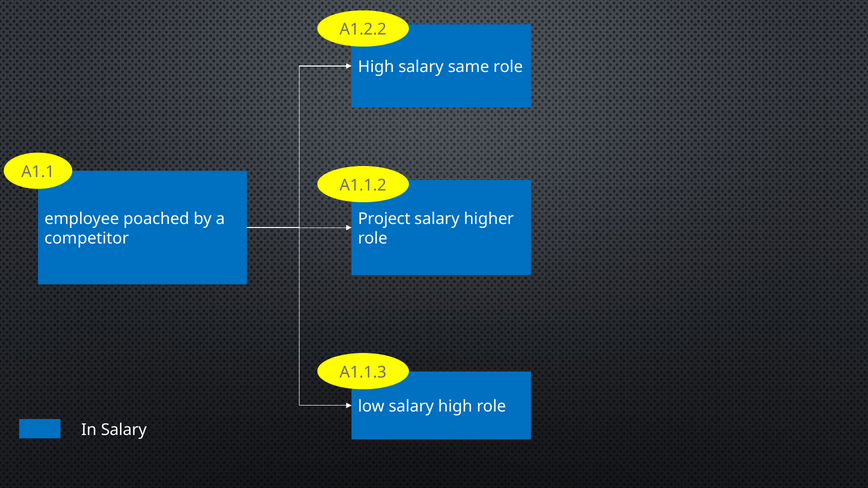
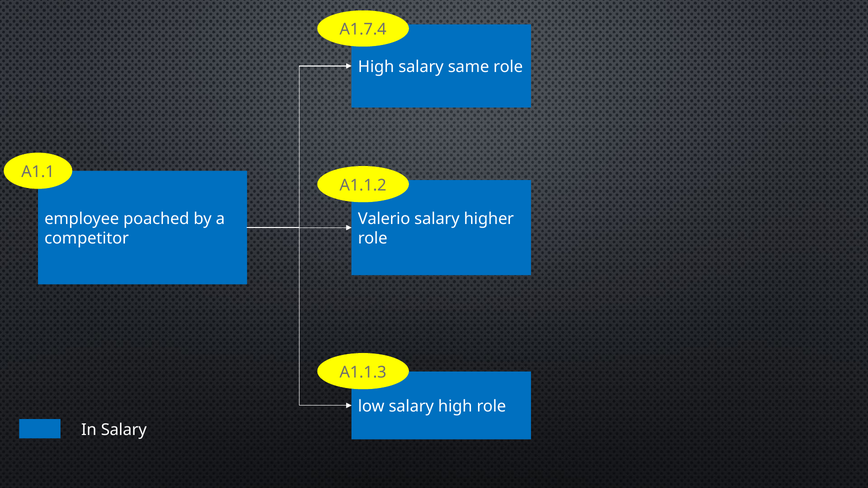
A1.2.2: A1.2.2 -> A1.7.4
Project: Project -> Valerio
